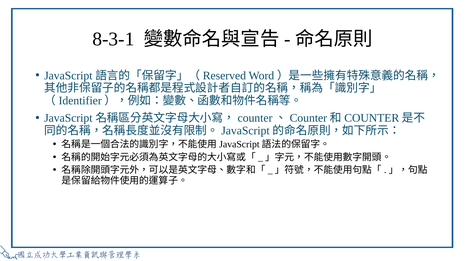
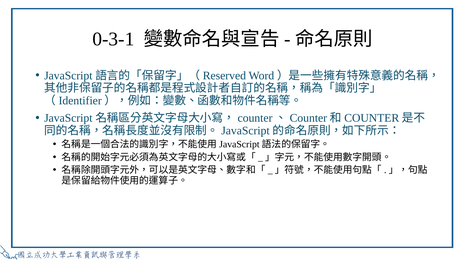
8-3-1: 8-3-1 -> 0-3-1
